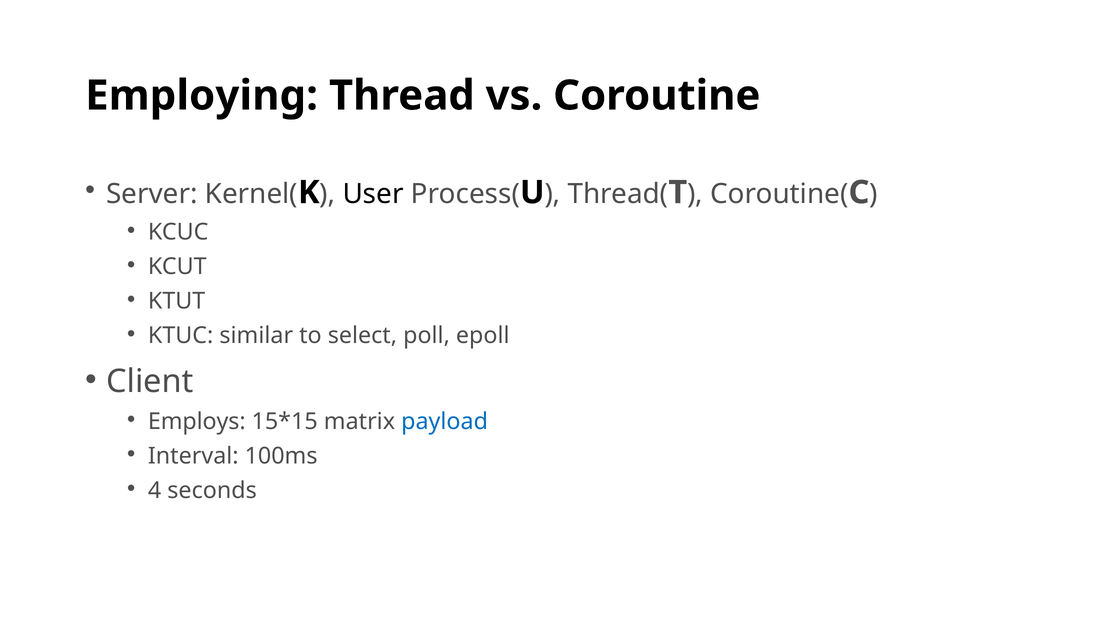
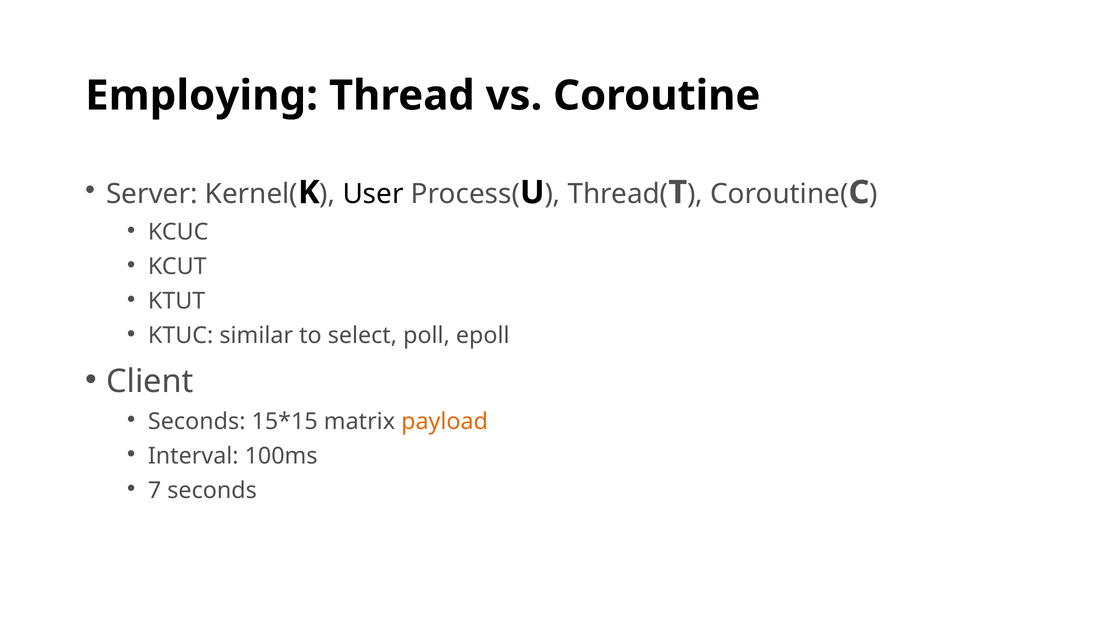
Employs at (197, 422): Employs -> Seconds
payload colour: blue -> orange
4: 4 -> 7
